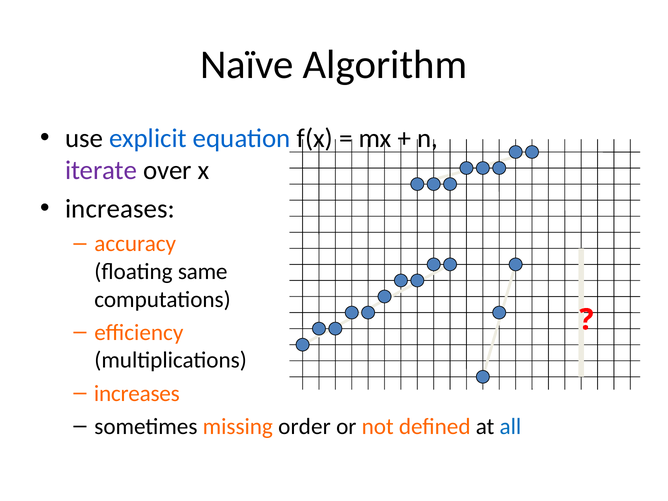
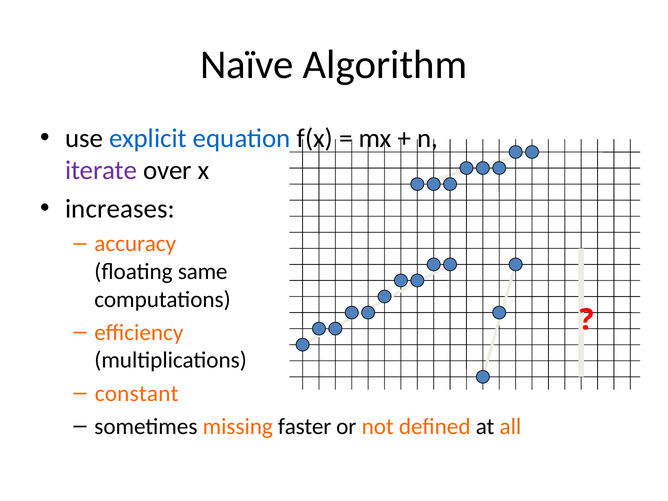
increases at (137, 393): increases -> constant
order: order -> faster
all colour: blue -> orange
